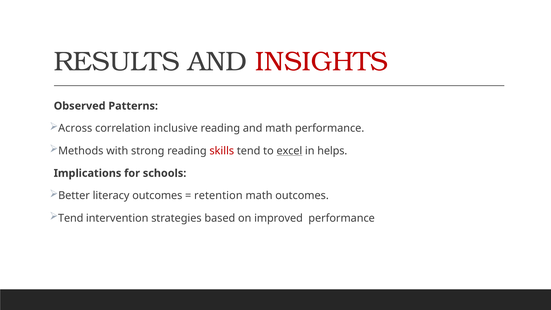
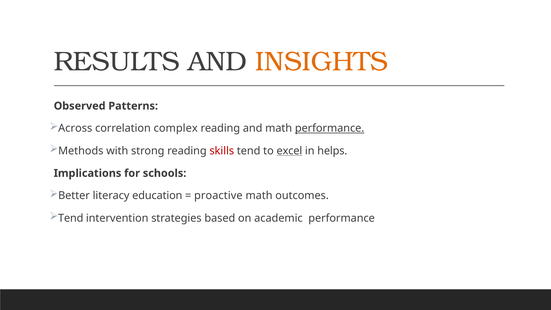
INSIGHTS colour: red -> orange
inclusive: inclusive -> complex
performance at (330, 128) underline: none -> present
literacy outcomes: outcomes -> education
retention: retention -> proactive
improved: improved -> academic
